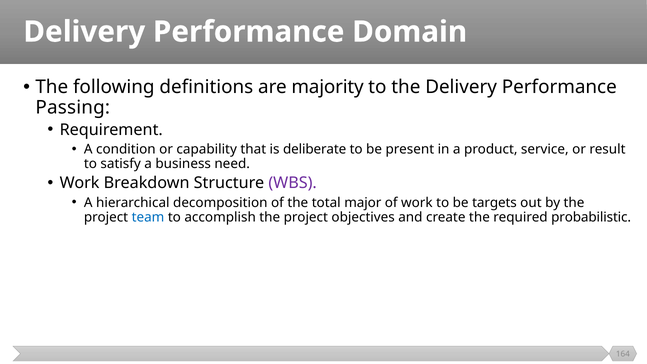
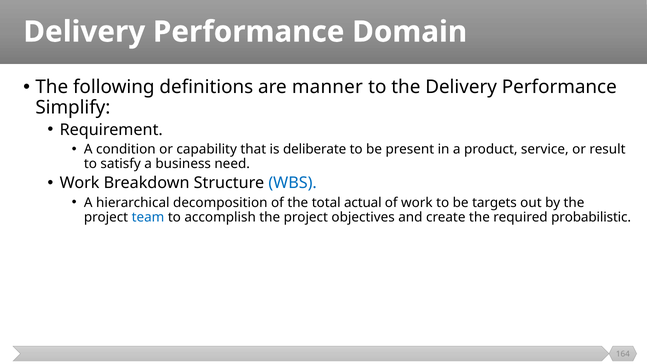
majority: majority -> manner
Passing: Passing -> Simplify
WBS colour: purple -> blue
major: major -> actual
